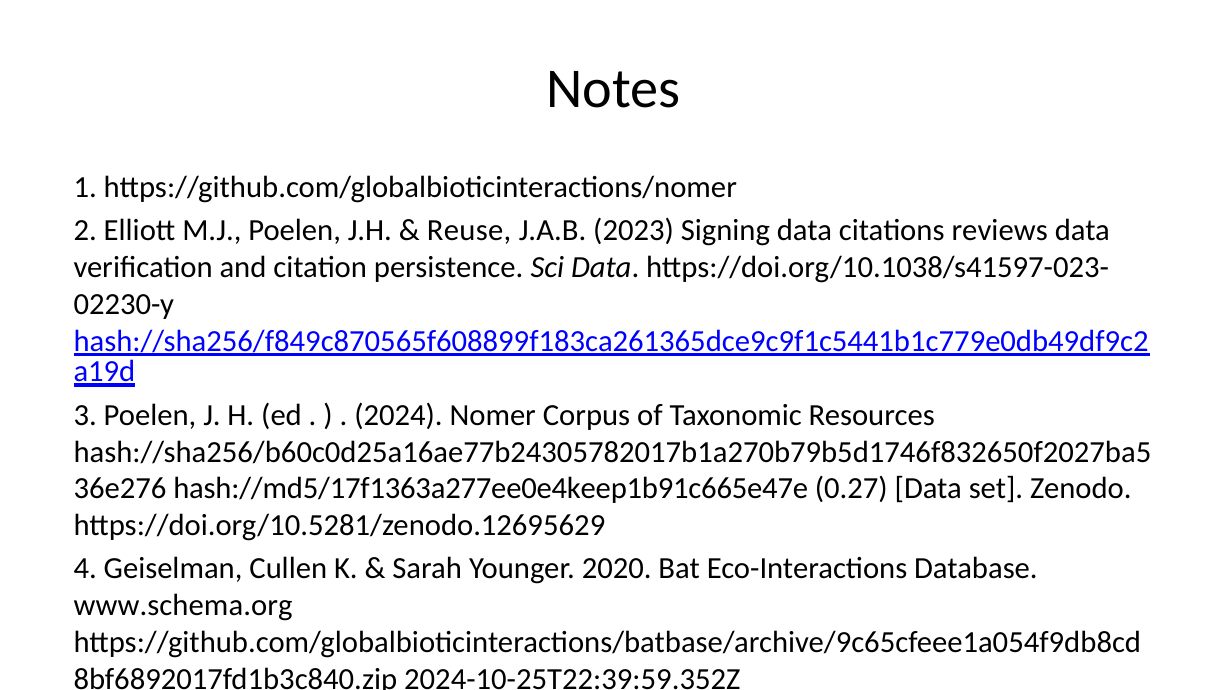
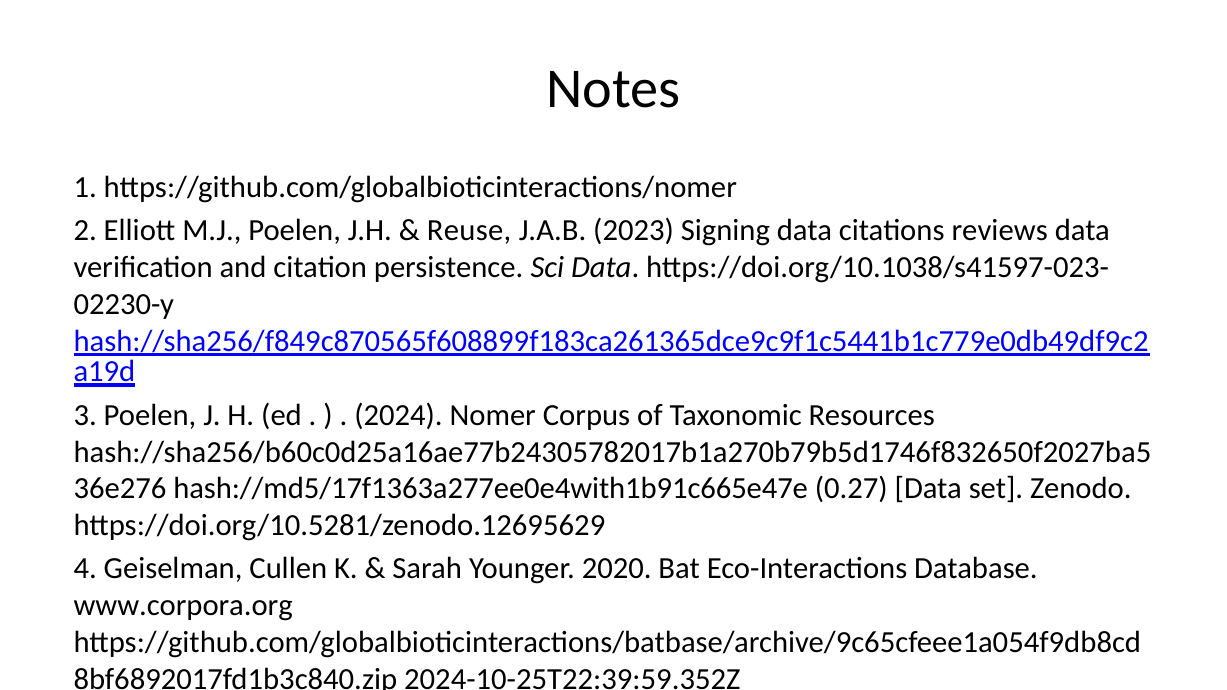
hash://md5/17f1363a277ee0e4keep1b91c665e47e: hash://md5/17f1363a277ee0e4keep1b91c665e47e -> hash://md5/17f1363a277ee0e4with1b91c665e47e
www.schema.org: www.schema.org -> www.corpora.org
